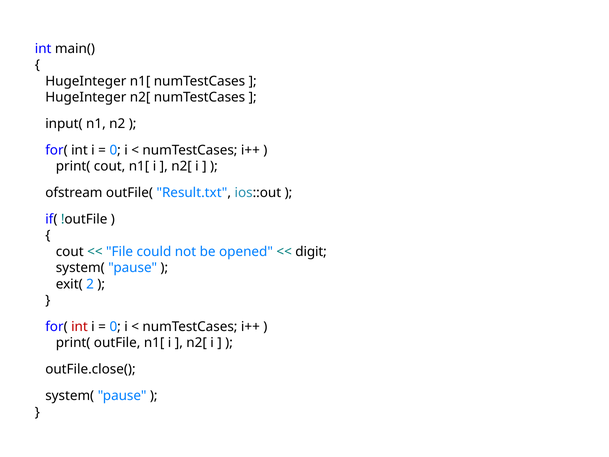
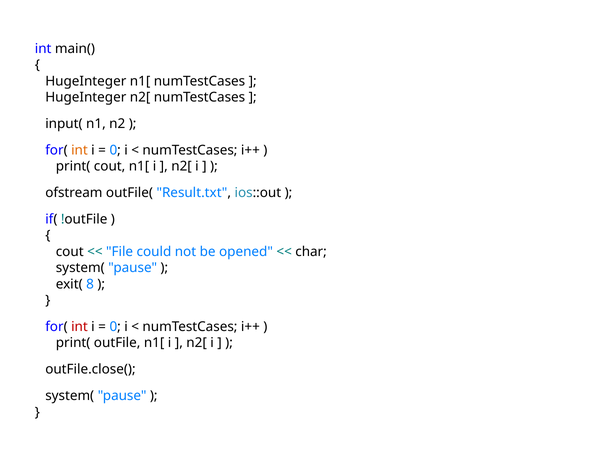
int at (79, 150) colour: black -> orange
digit: digit -> char
2: 2 -> 8
